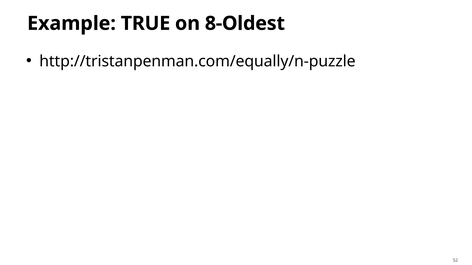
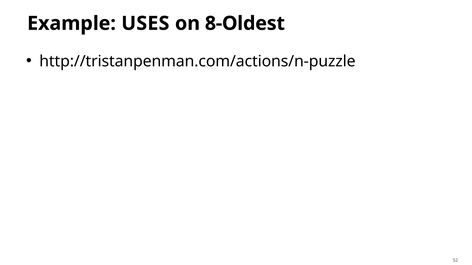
TRUE: TRUE -> USES
http://tristanpenman.com/equally/n-puzzle: http://tristanpenman.com/equally/n-puzzle -> http://tristanpenman.com/actions/n-puzzle
